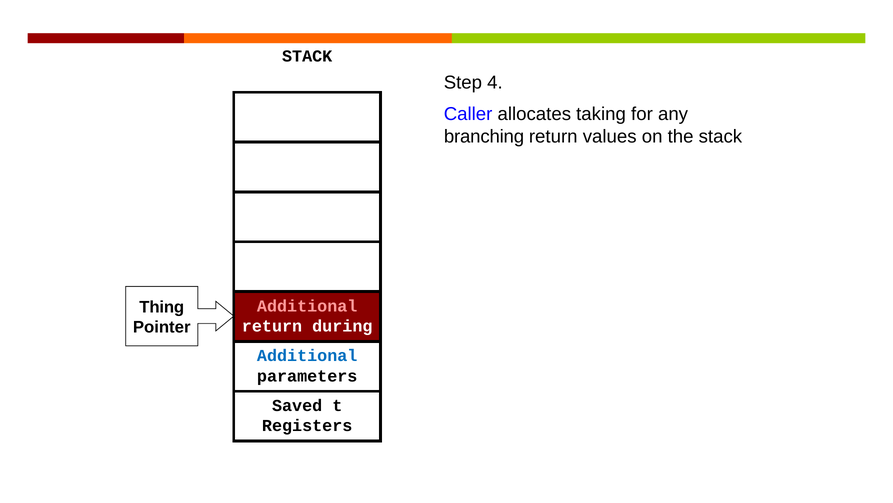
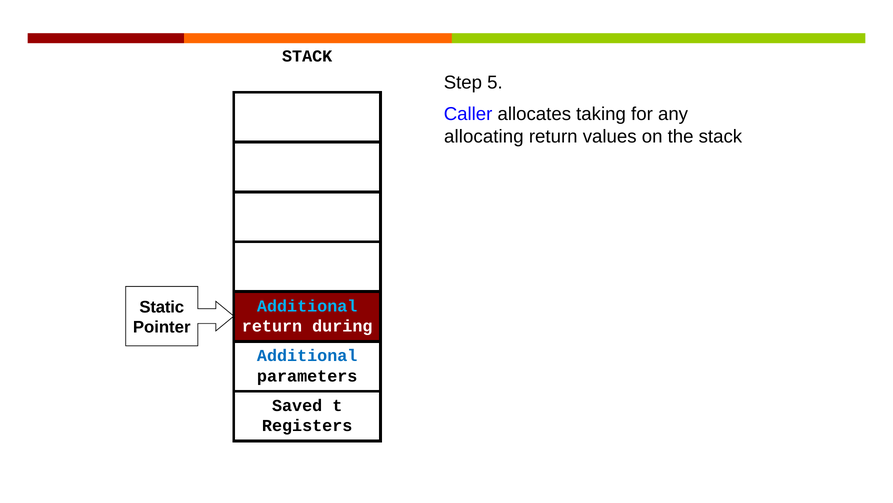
4: 4 -> 5
branching: branching -> allocating
Thing: Thing -> Static
Additional at (307, 306) colour: pink -> light blue
